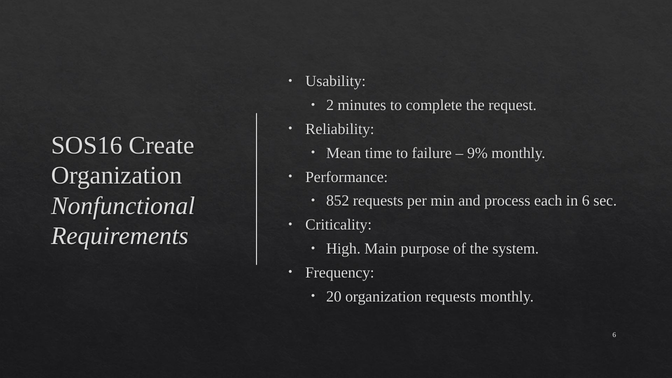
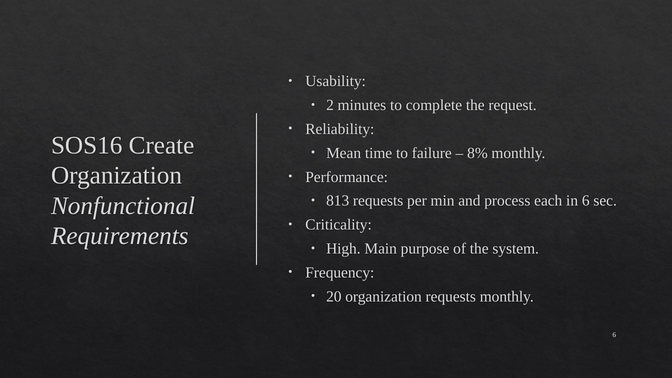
9%: 9% -> 8%
852: 852 -> 813
